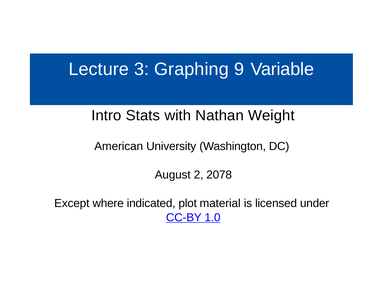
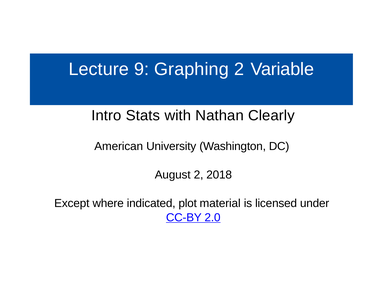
3: 3 -> 9
Graphing 9: 9 -> 2
Weight: Weight -> Clearly
2078: 2078 -> 2018
1.0: 1.0 -> 2.0
